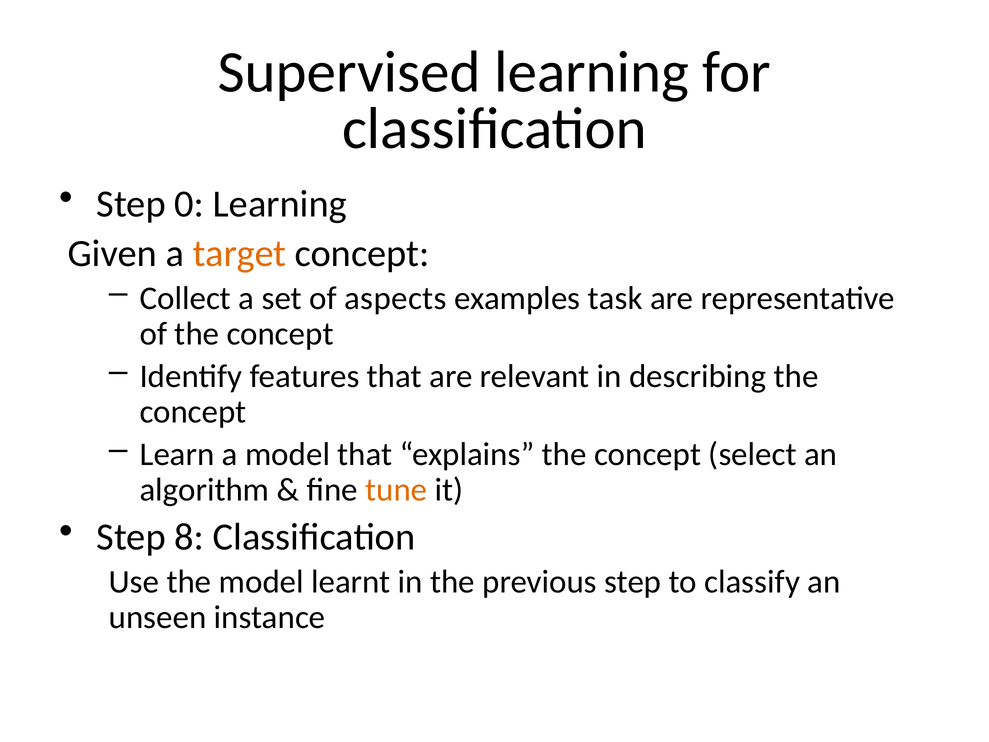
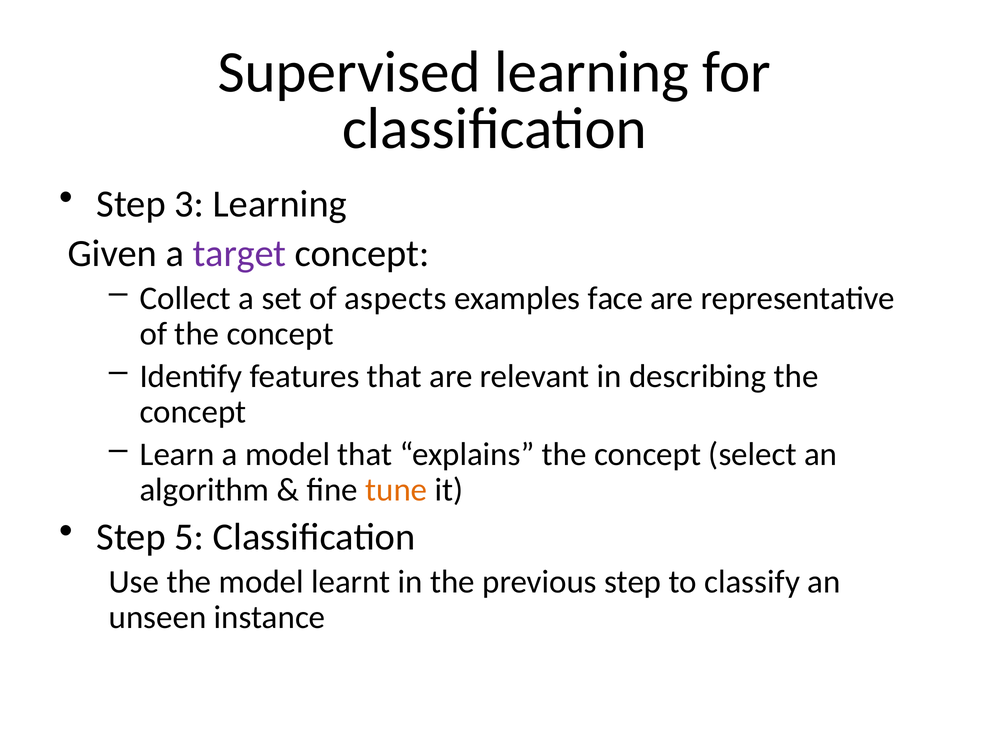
0: 0 -> 3
target colour: orange -> purple
task: task -> face
8: 8 -> 5
